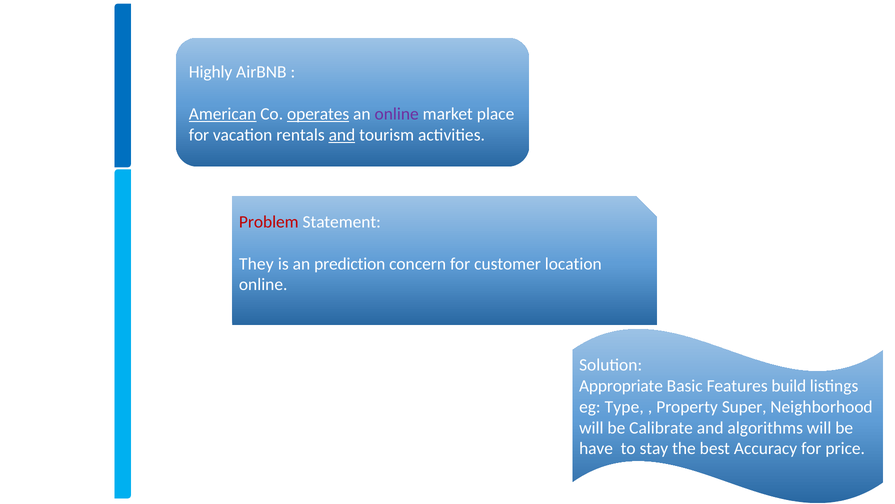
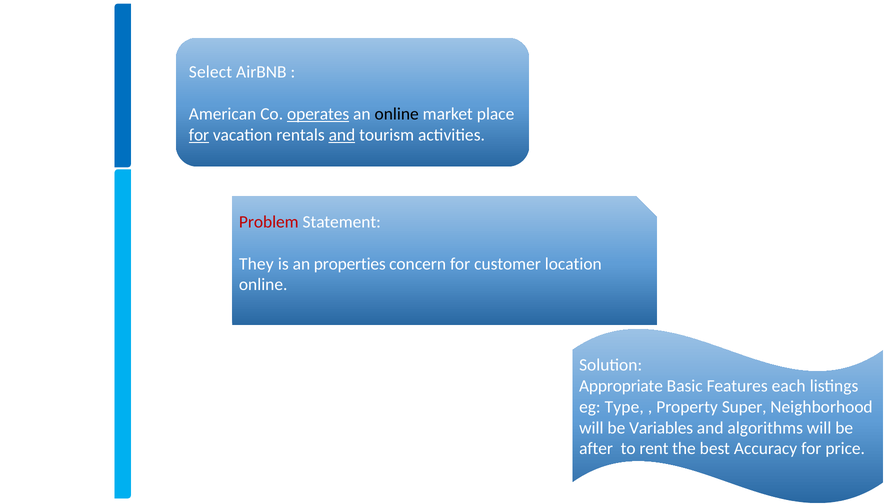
Highly: Highly -> Select
American underline: present -> none
online at (397, 114) colour: purple -> black
for at (199, 135) underline: none -> present
prediction: prediction -> properties
build: build -> each
Calibrate: Calibrate -> Variables
have: have -> after
stay: stay -> rent
